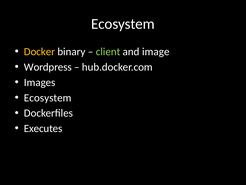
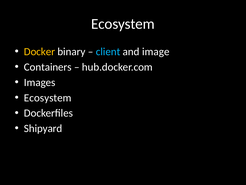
client colour: light green -> light blue
Wordpress: Wordpress -> Containers
Executes: Executes -> Shipyard
